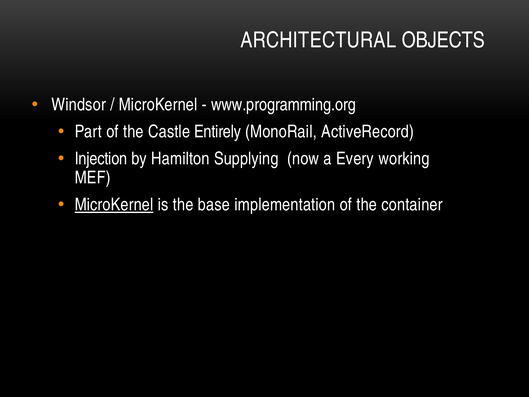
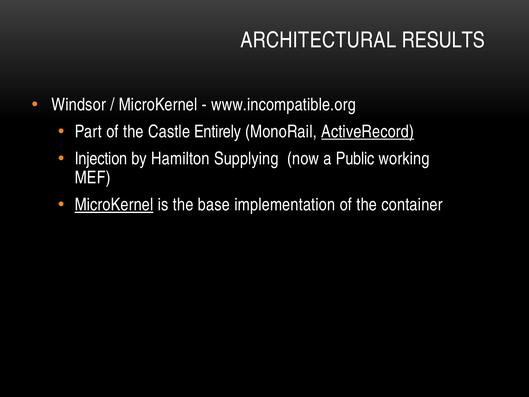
OBJECTS: OBJECTS -> RESULTS
www.programming.org: www.programming.org -> www.incompatible.org
ActiveRecord underline: none -> present
Every: Every -> Public
